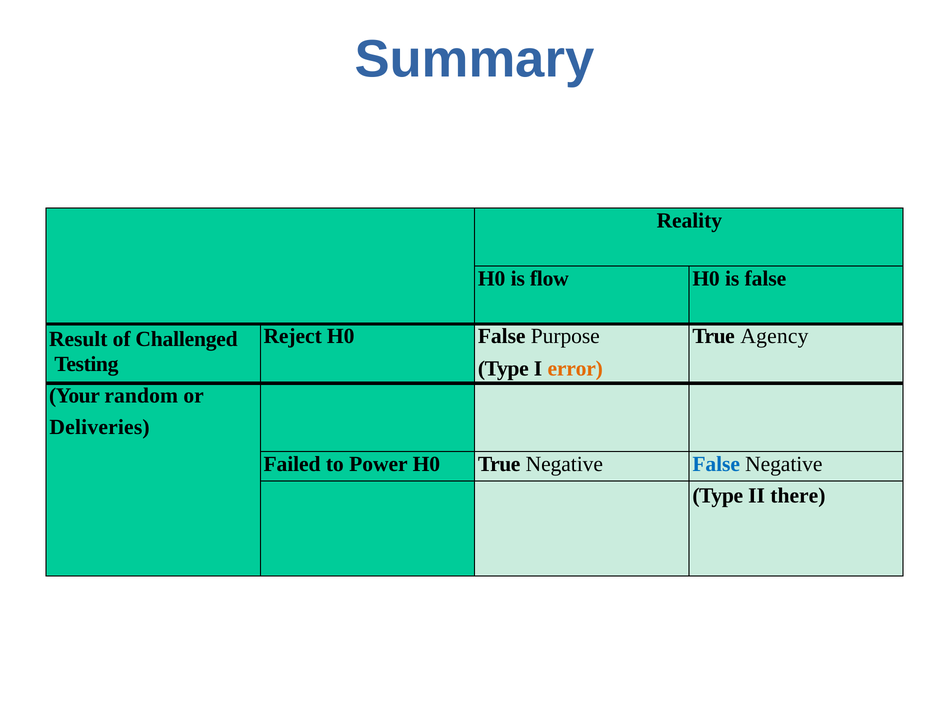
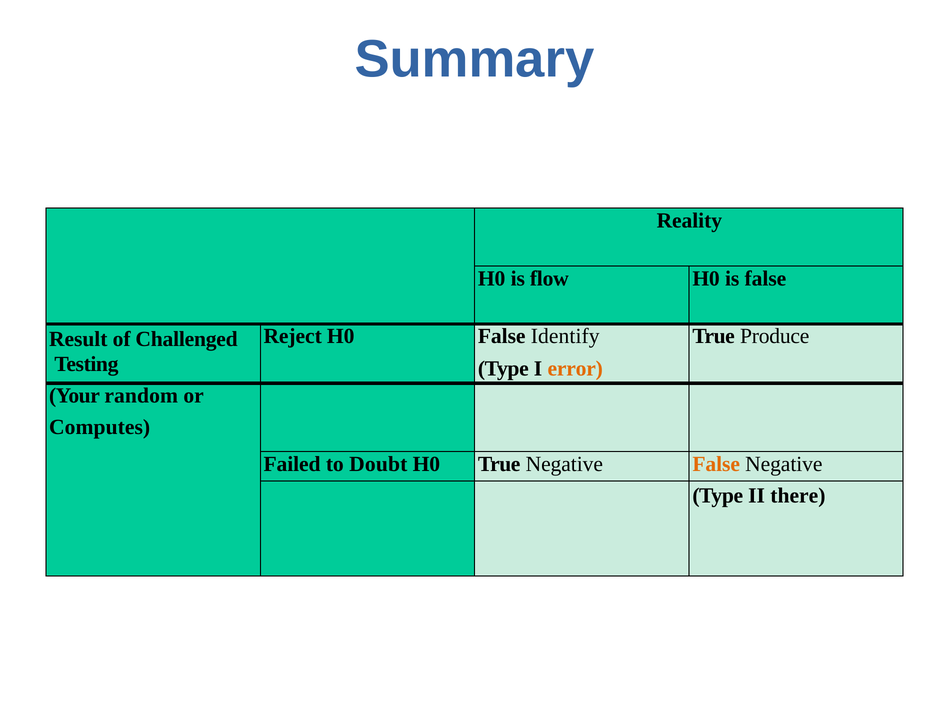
Purpose: Purpose -> Identify
Agency: Agency -> Produce
Deliveries: Deliveries -> Computes
Power: Power -> Doubt
False at (716, 464) colour: blue -> orange
